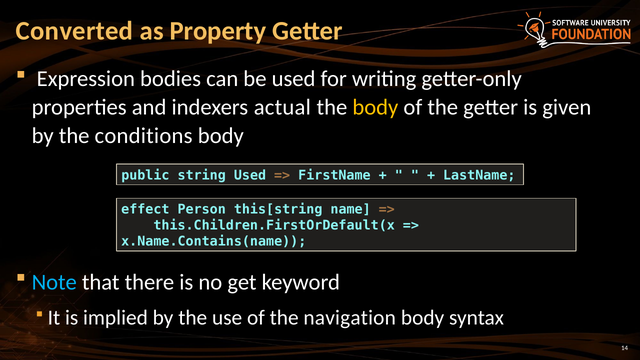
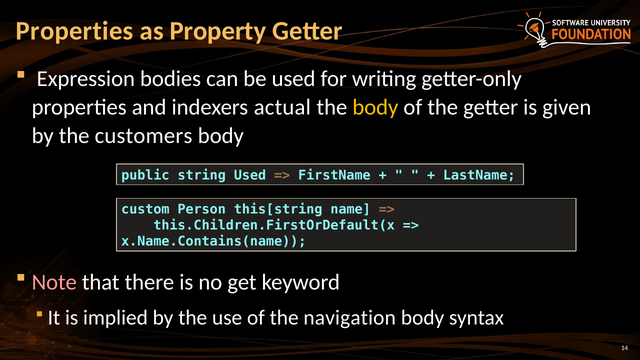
Converted at (75, 31): Converted -> Properties
conditions: conditions -> customers
effect: effect -> custom
Note colour: light blue -> pink
